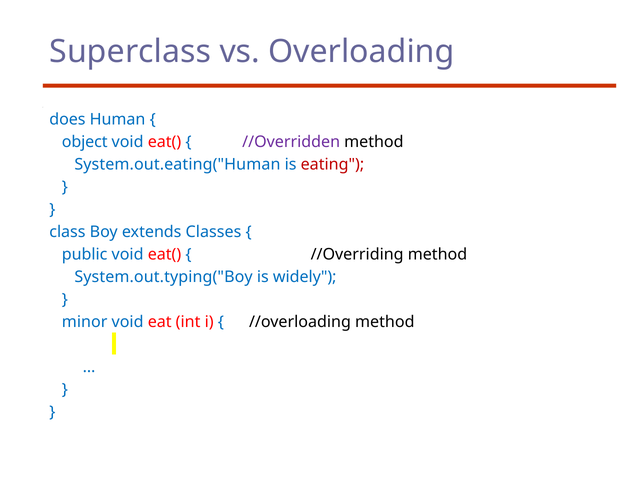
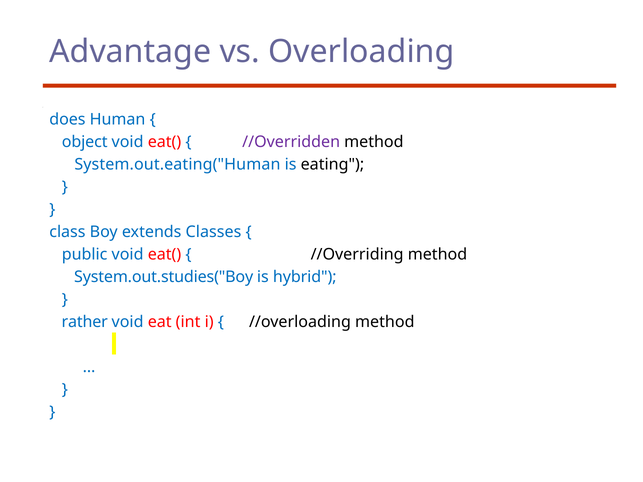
Superclass: Superclass -> Advantage
eating colour: red -> black
System.out.typing("Boy: System.out.typing("Boy -> System.out.studies("Boy
widely: widely -> hybrid
minor: minor -> rather
